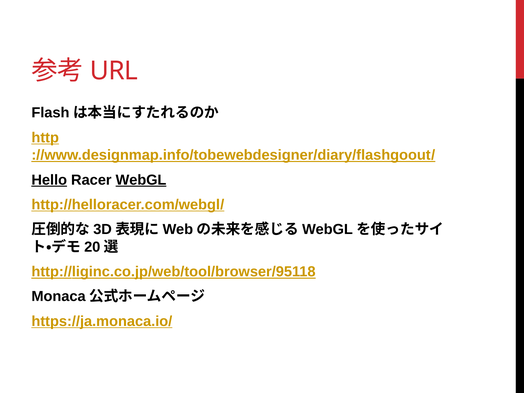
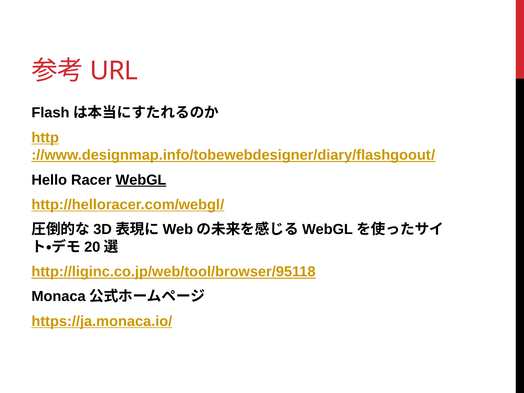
Hello underline: present -> none
